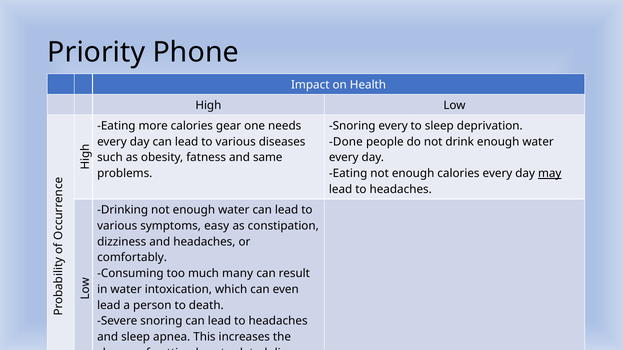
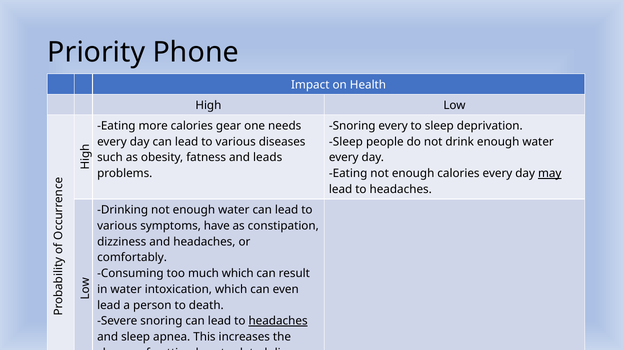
Done at (346, 142): Done -> Sleep
same: same -> leads
easy: easy -> have
much many: many -> which
headaches at (278, 321) underline: none -> present
